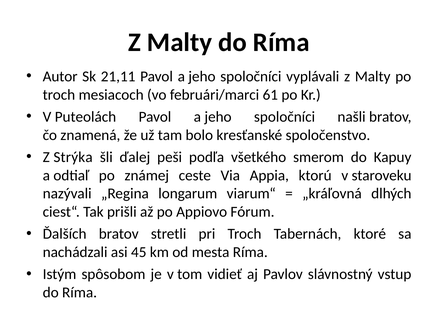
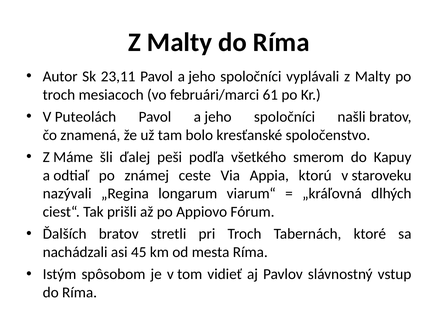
21,11: 21,11 -> 23,11
Strýka: Strýka -> Máme
